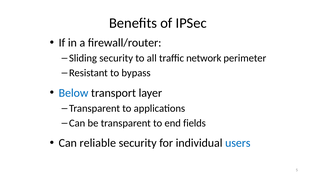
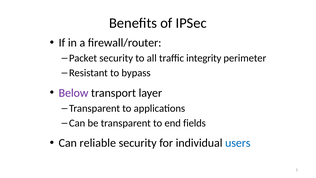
Sliding: Sliding -> Packet
network: network -> integrity
Below colour: blue -> purple
